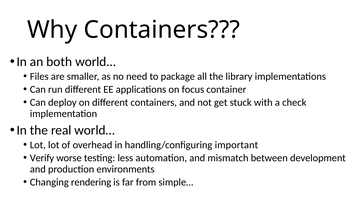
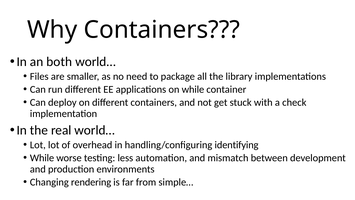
on focus: focus -> while
important: important -> identifying
Verify at (42, 158): Verify -> While
